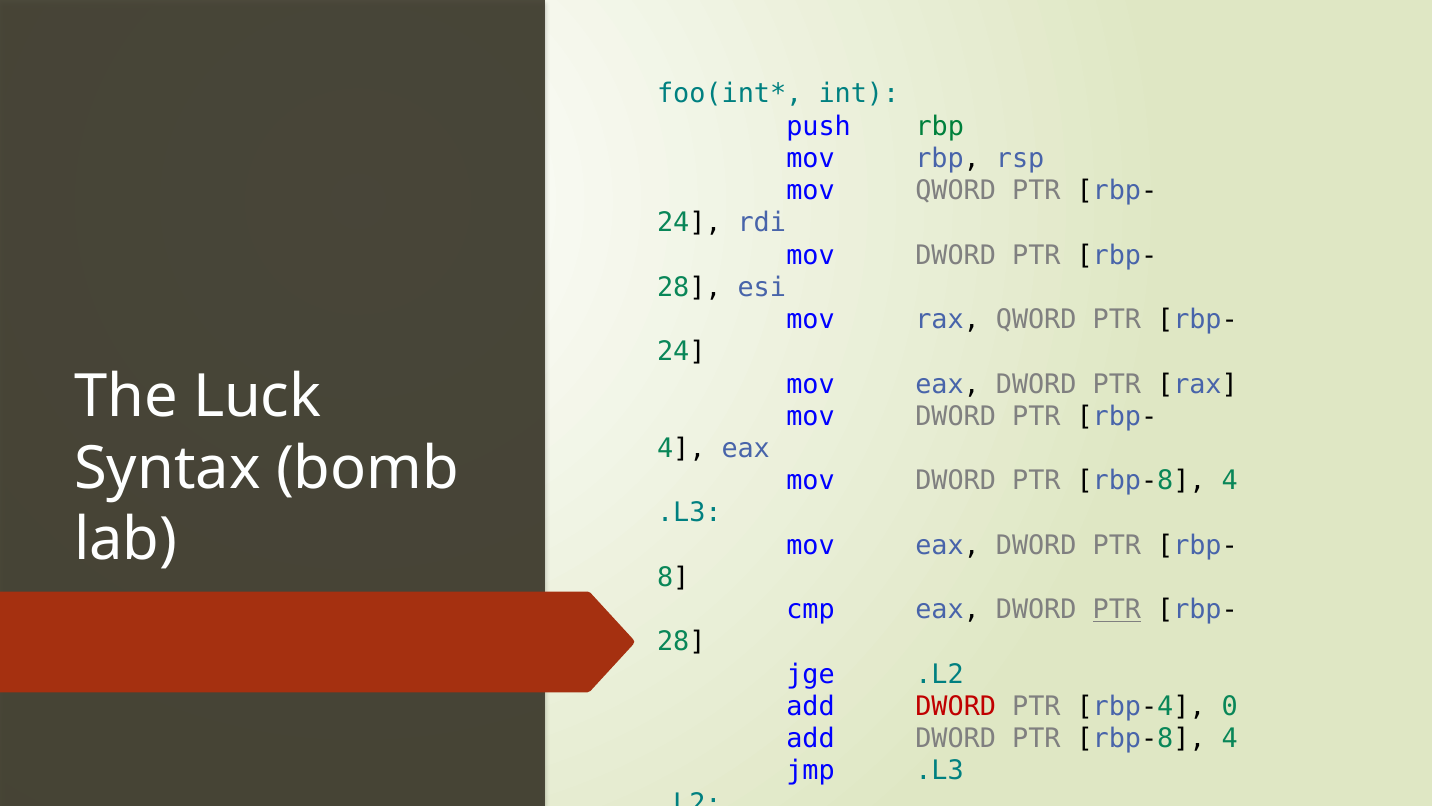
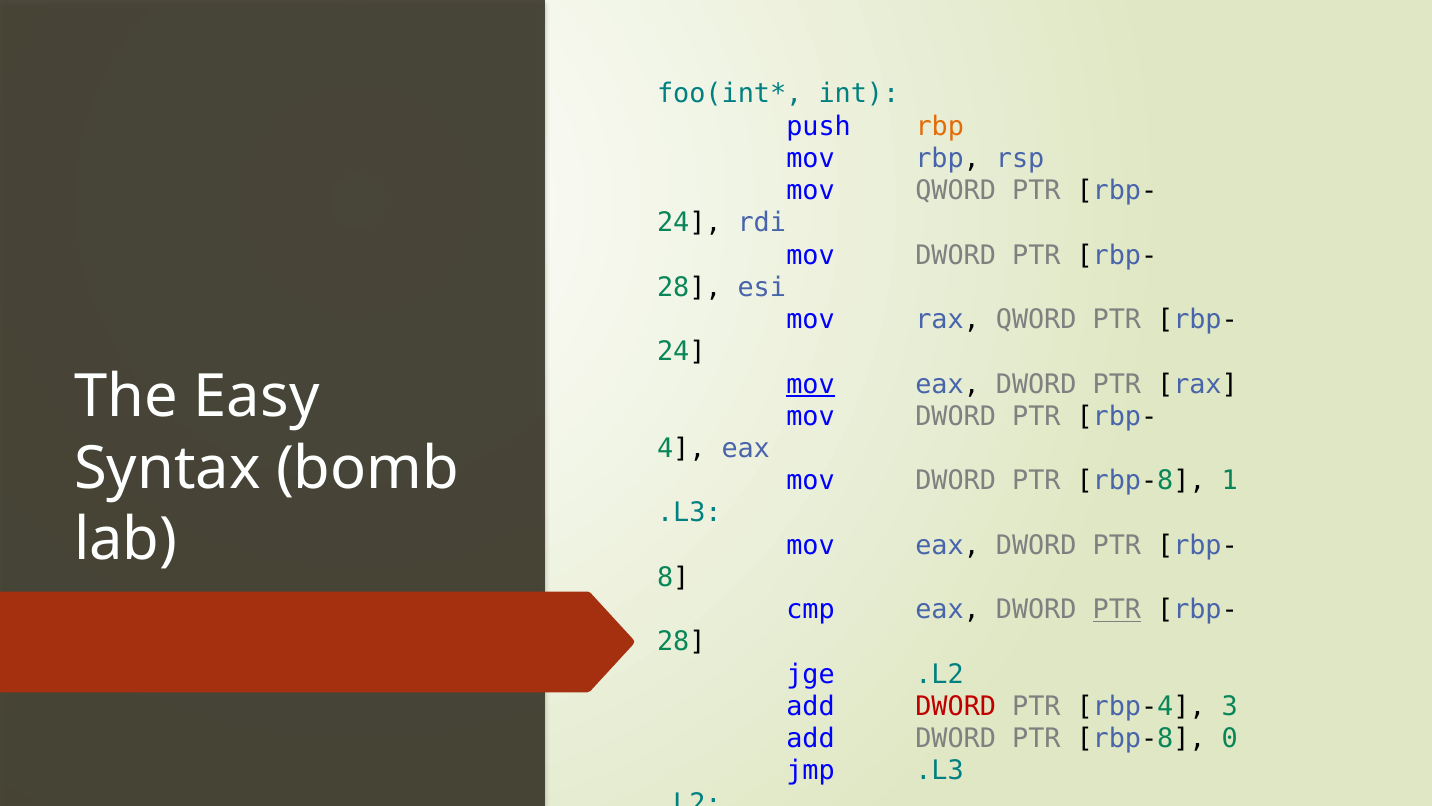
rbp at (940, 126) colour: green -> orange
mov at (811, 384) underline: none -> present
Luck: Luck -> Easy
4 at (1230, 481): 4 -> 1
0: 0 -> 3
4 at (1230, 738): 4 -> 0
